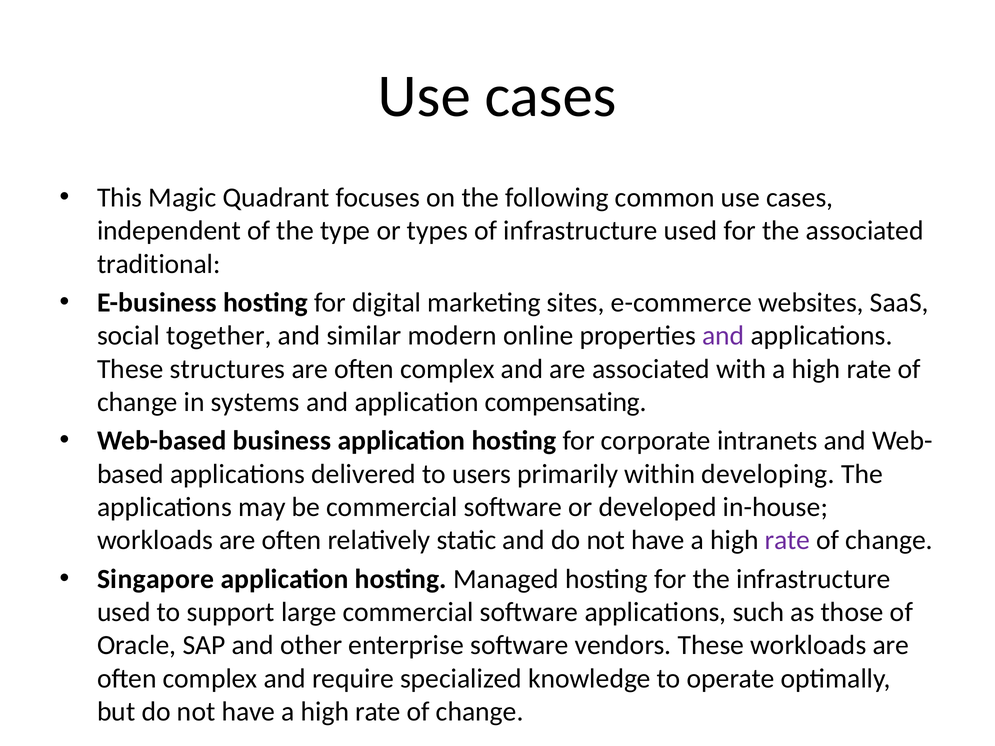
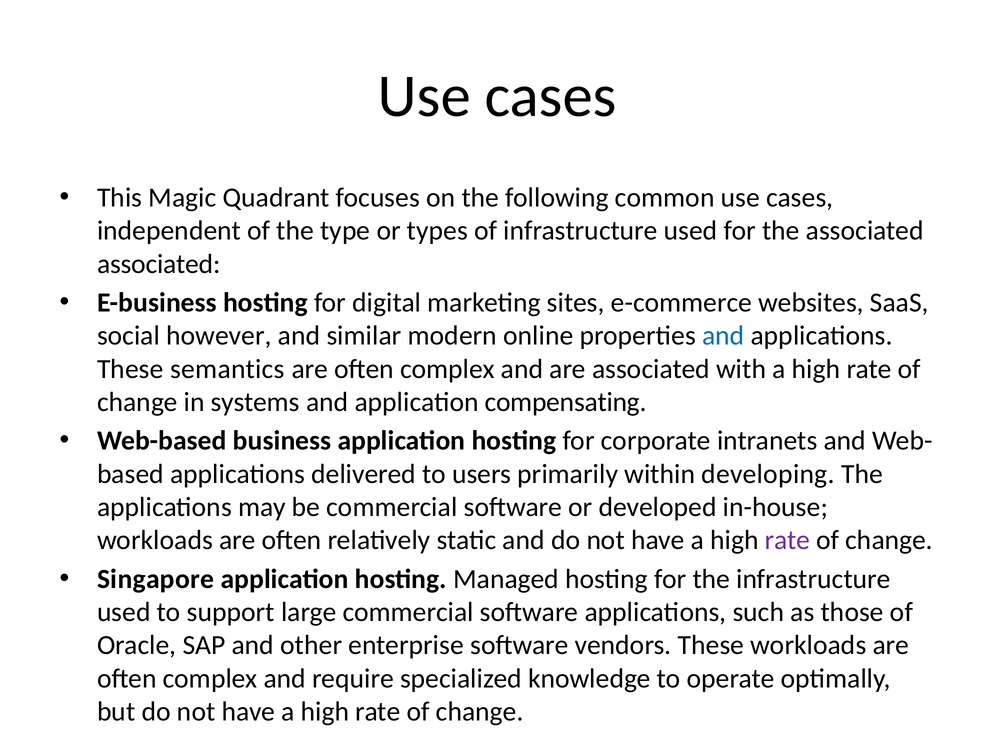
traditional at (159, 264): traditional -> associated
together: together -> however
and at (723, 336) colour: purple -> blue
structures: structures -> semantics
